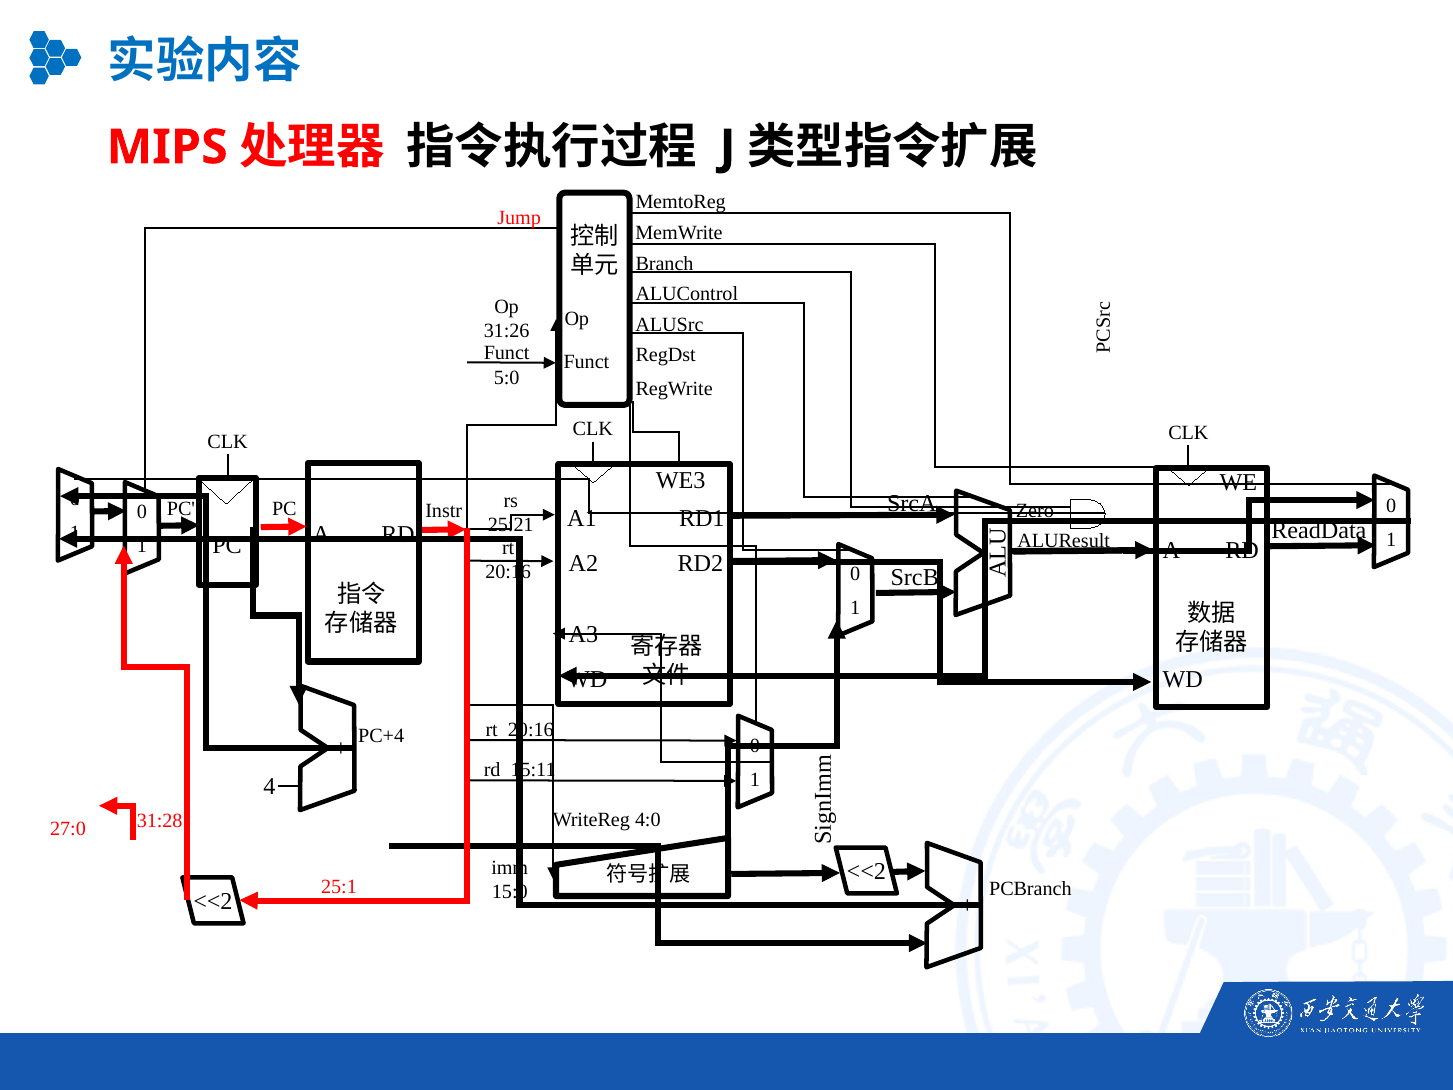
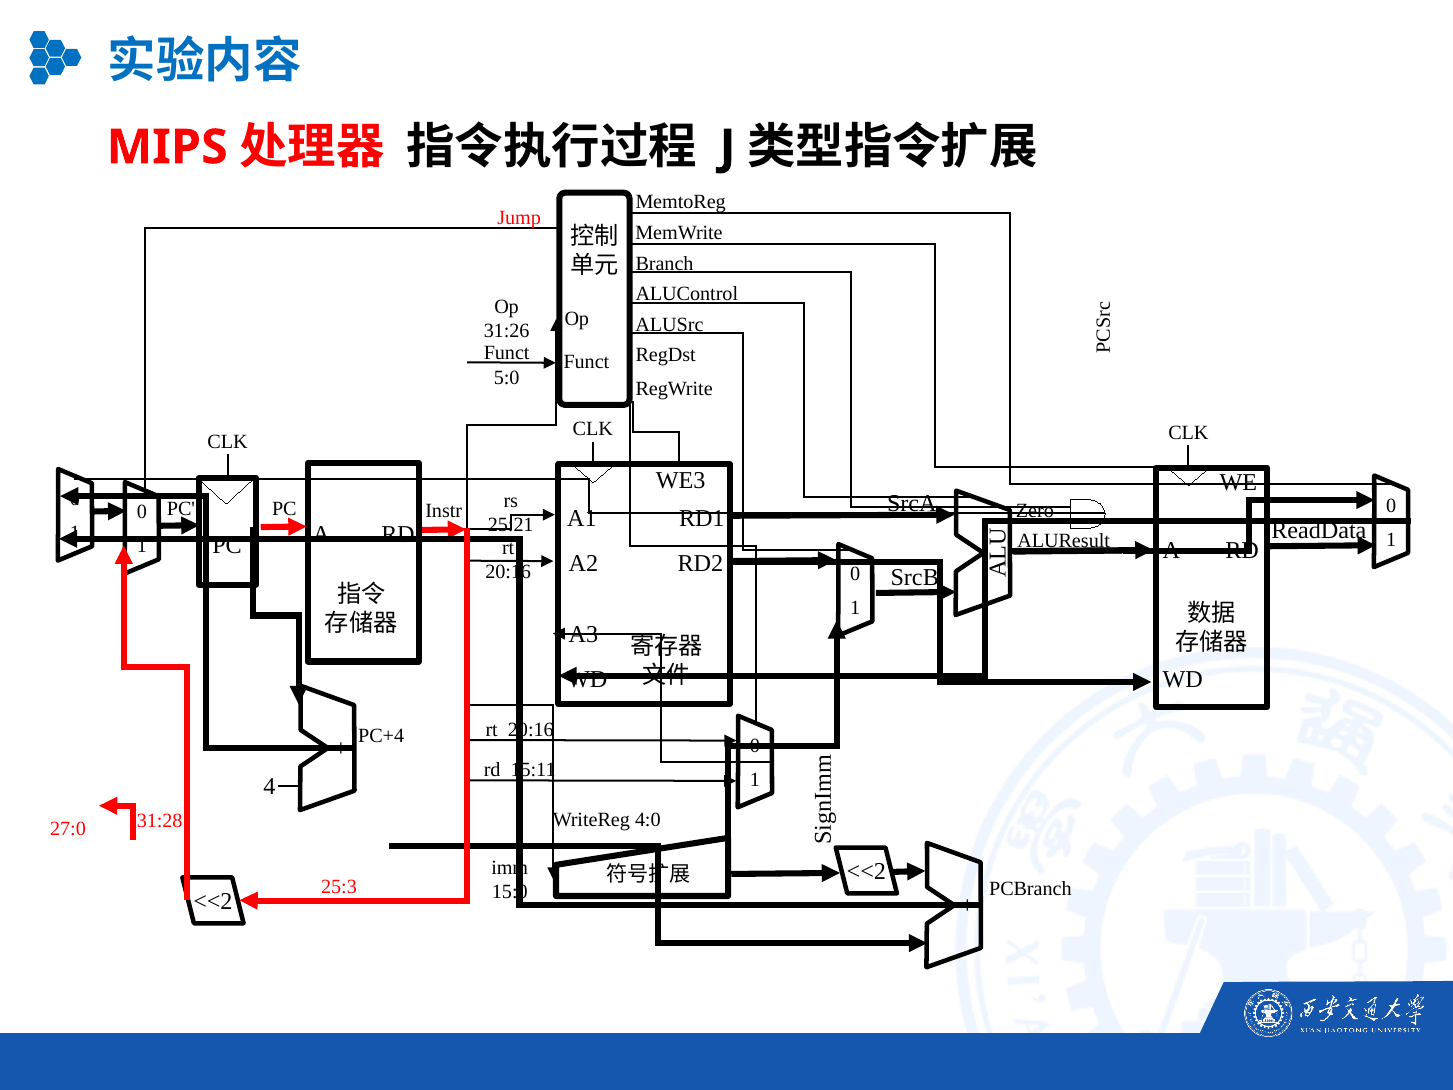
25:1: 25:1 -> 25:3
